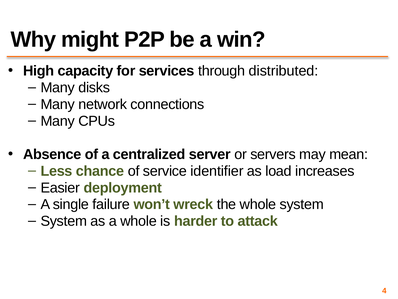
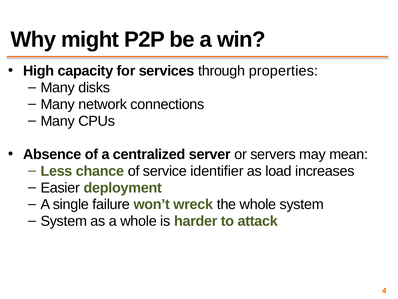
distributed: distributed -> properties
